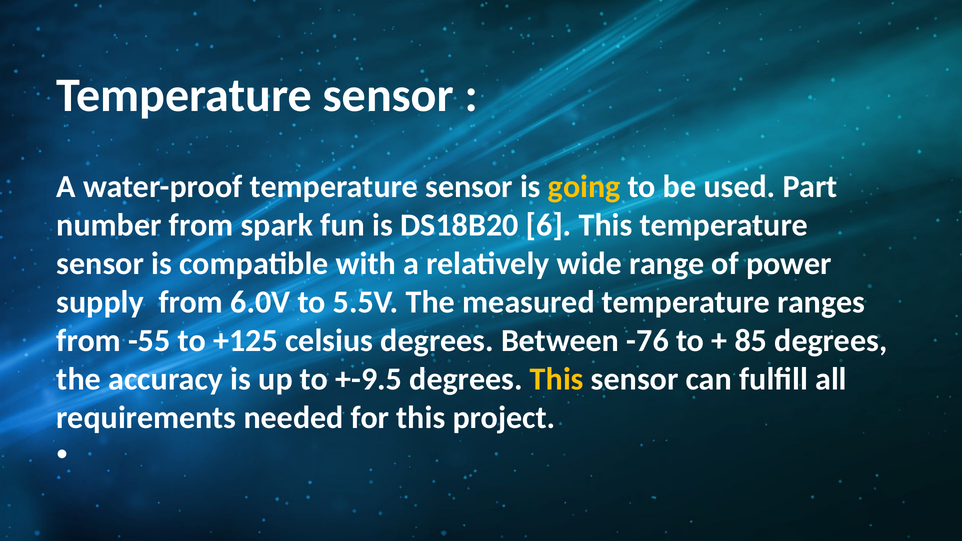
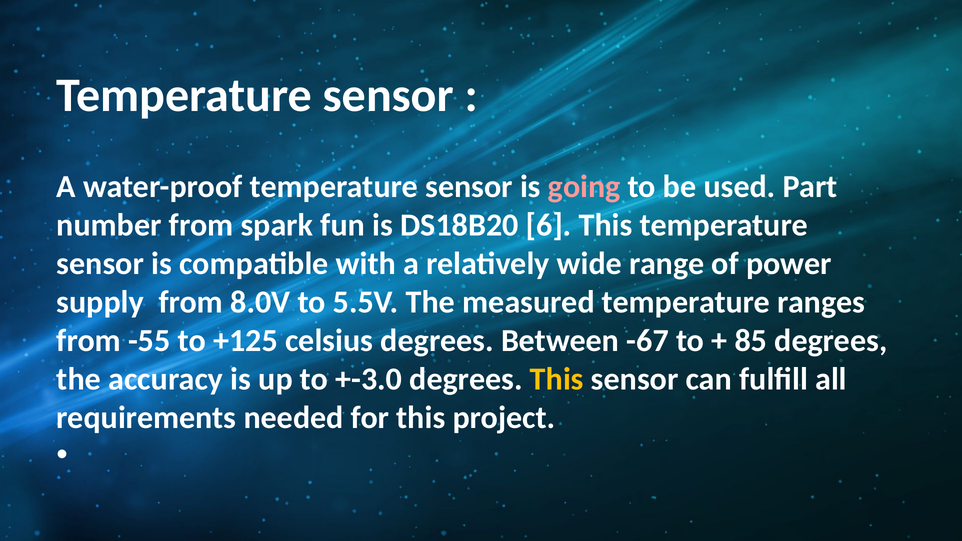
going colour: yellow -> pink
6.0V: 6.0V -> 8.0V
-76: -76 -> -67
+-9.5: +-9.5 -> +-3.0
